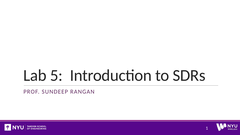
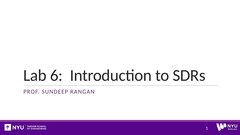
5: 5 -> 6
